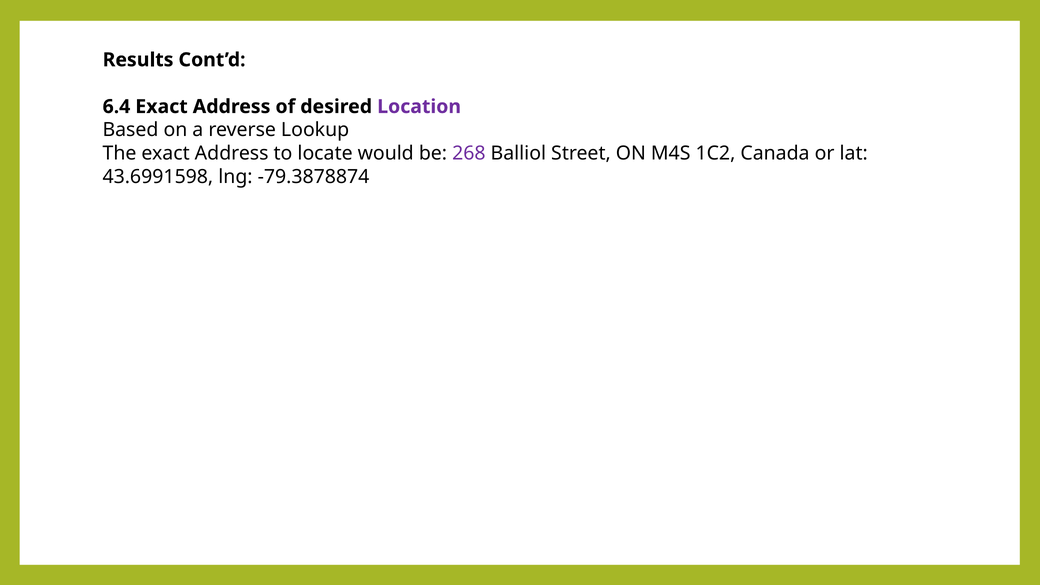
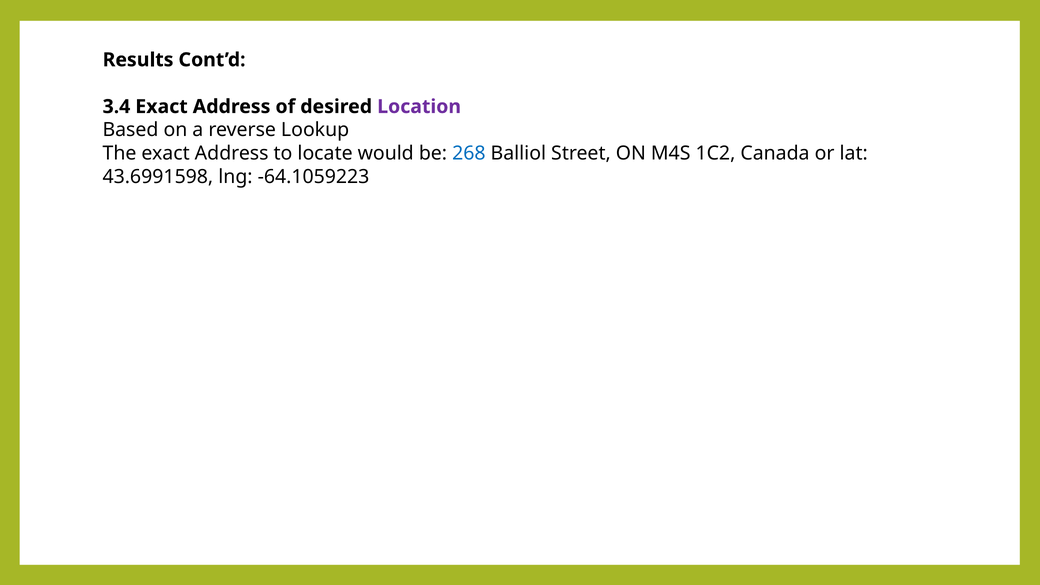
6.4: 6.4 -> 3.4
268 colour: purple -> blue
-79.3878874: -79.3878874 -> -64.1059223
